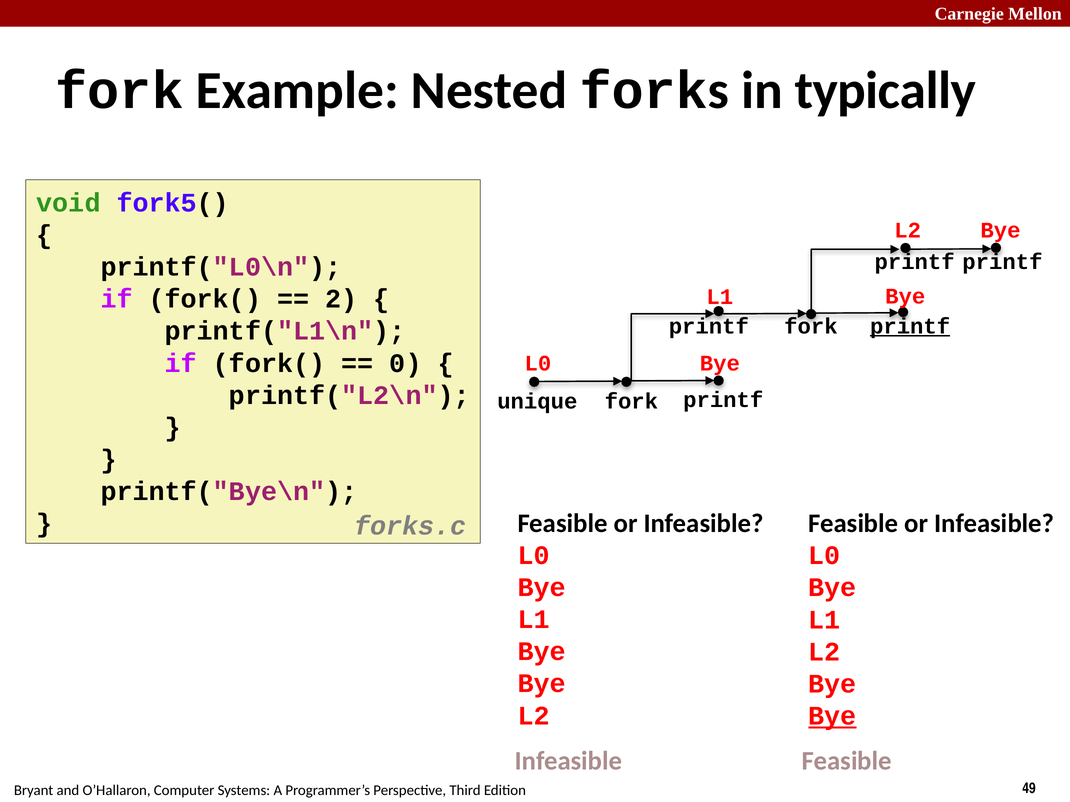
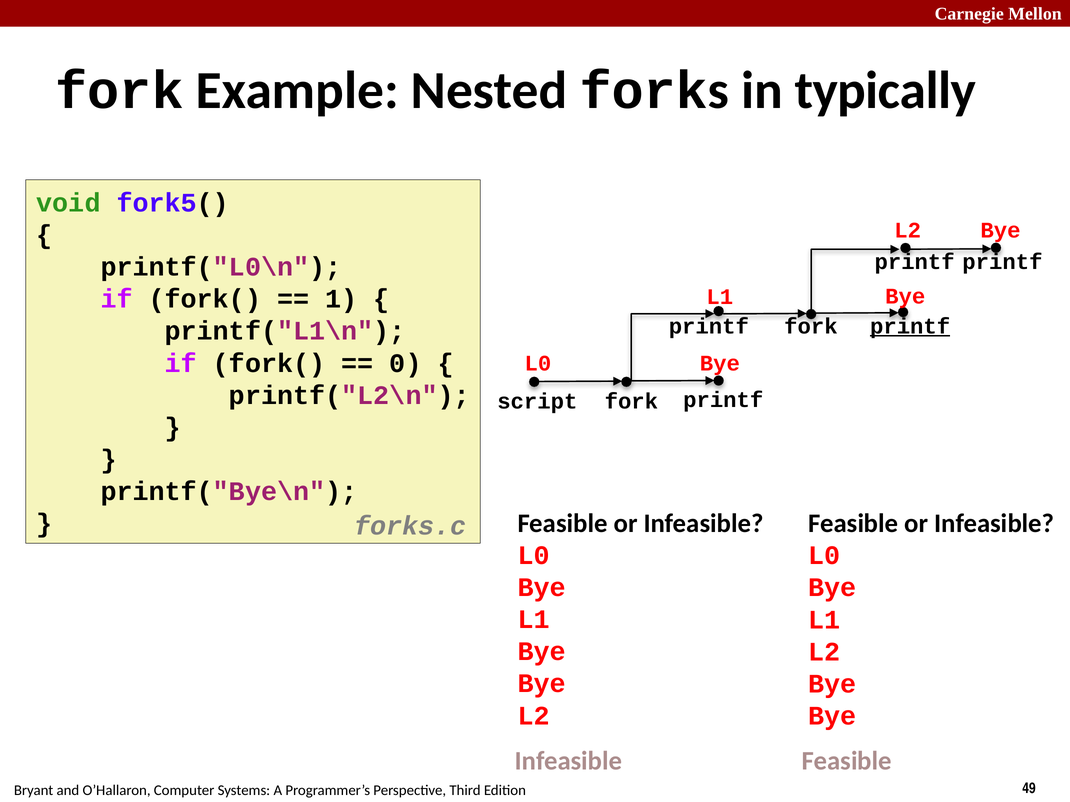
2: 2 -> 1
unique: unique -> script
Bye at (832, 716) underline: present -> none
